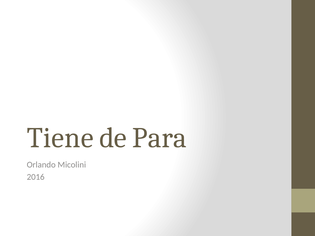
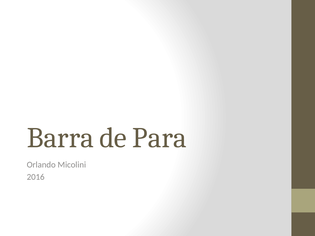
Tiene: Tiene -> Barra
